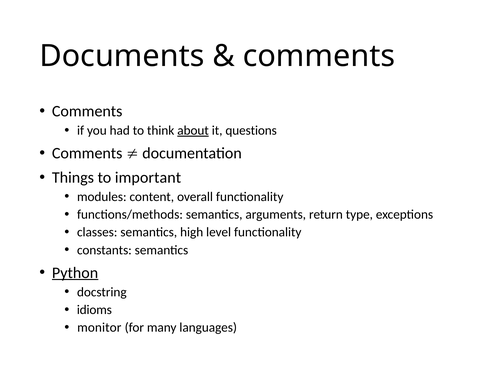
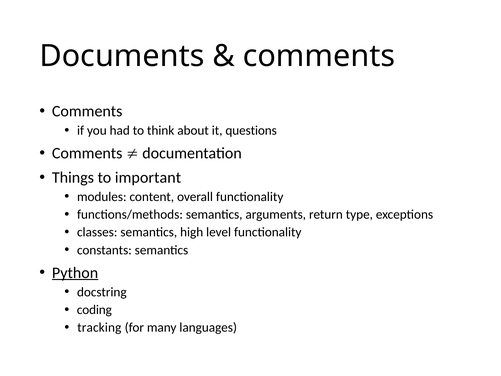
about underline: present -> none
idioms: idioms -> coding
monitor: monitor -> tracking
